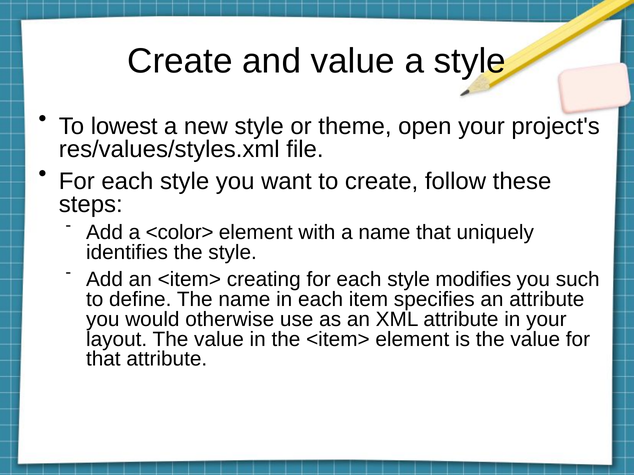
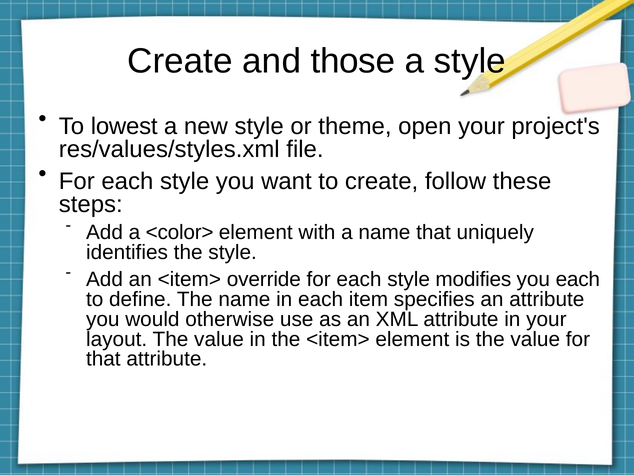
and value: value -> those
creating: creating -> override
you such: such -> each
